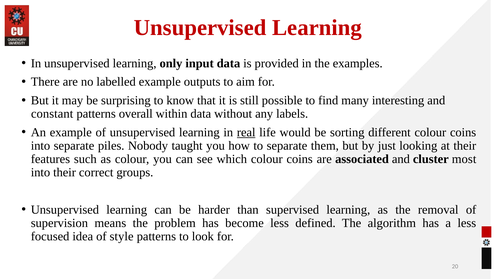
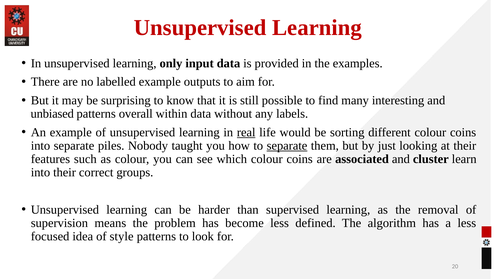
constant: constant -> unbiased
separate at (287, 146) underline: none -> present
most: most -> learn
